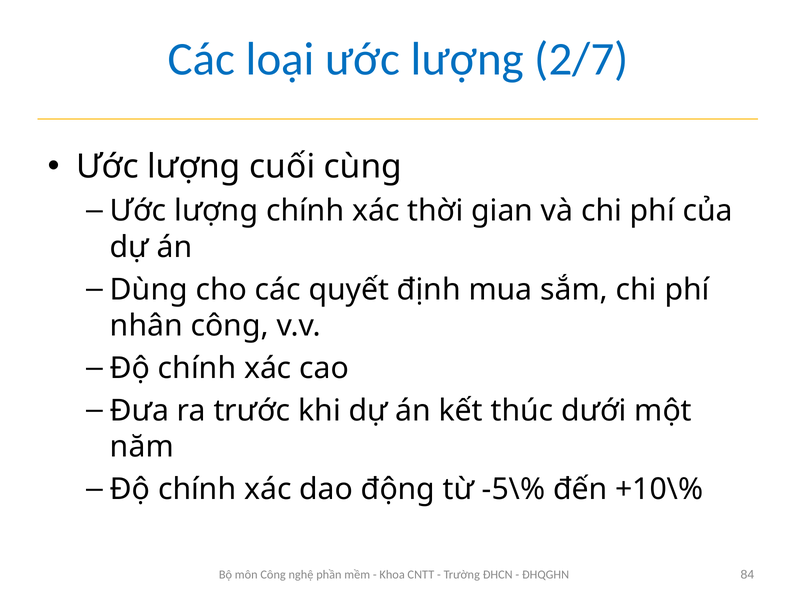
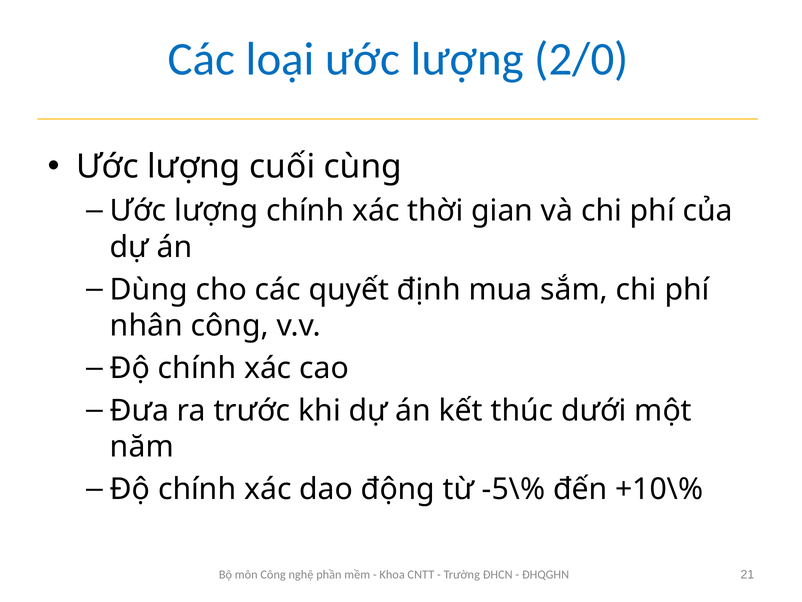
2/7: 2/7 -> 2/0
84: 84 -> 21
